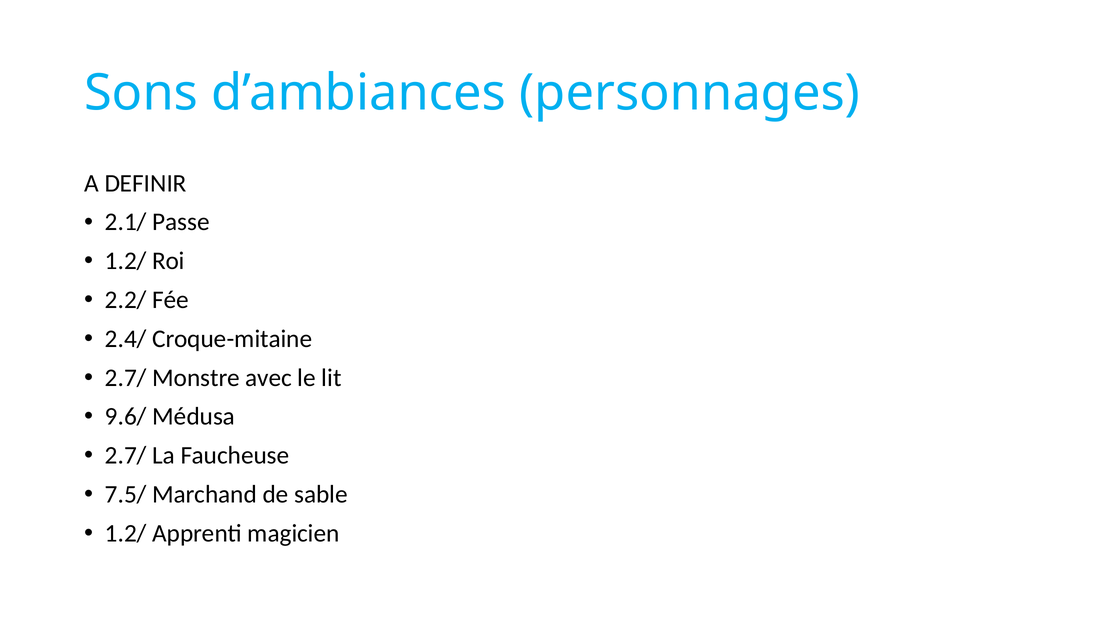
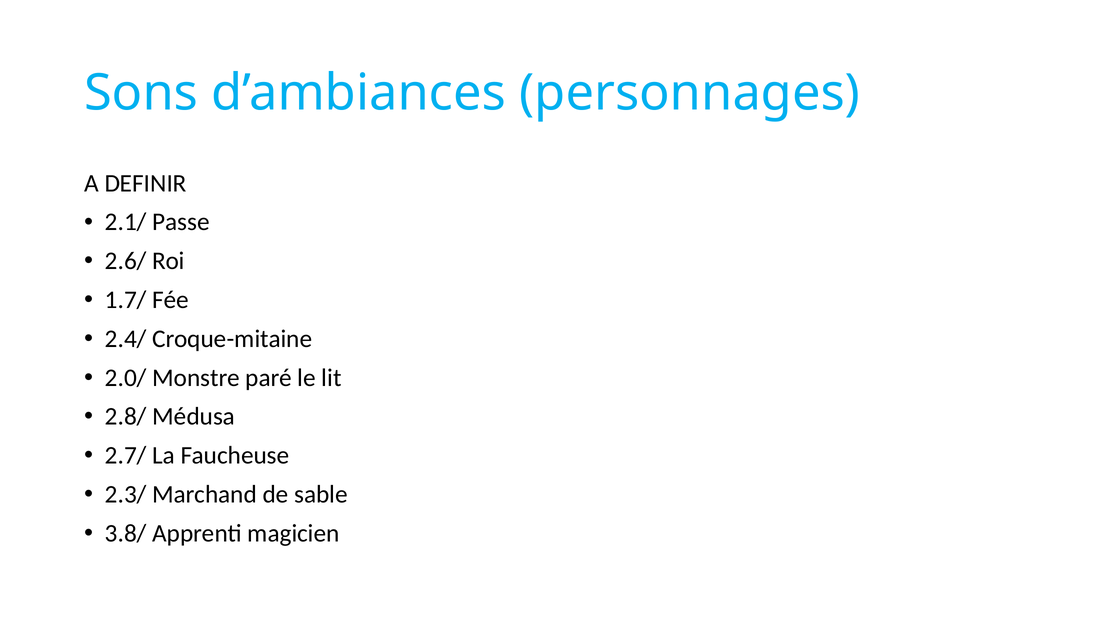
1.2/ at (126, 261): 1.2/ -> 2.6/
2.2/: 2.2/ -> 1.7/
2.7/ at (126, 377): 2.7/ -> 2.0/
avec: avec -> paré
9.6/: 9.6/ -> 2.8/
7.5/: 7.5/ -> 2.3/
1.2/ at (126, 533): 1.2/ -> 3.8/
